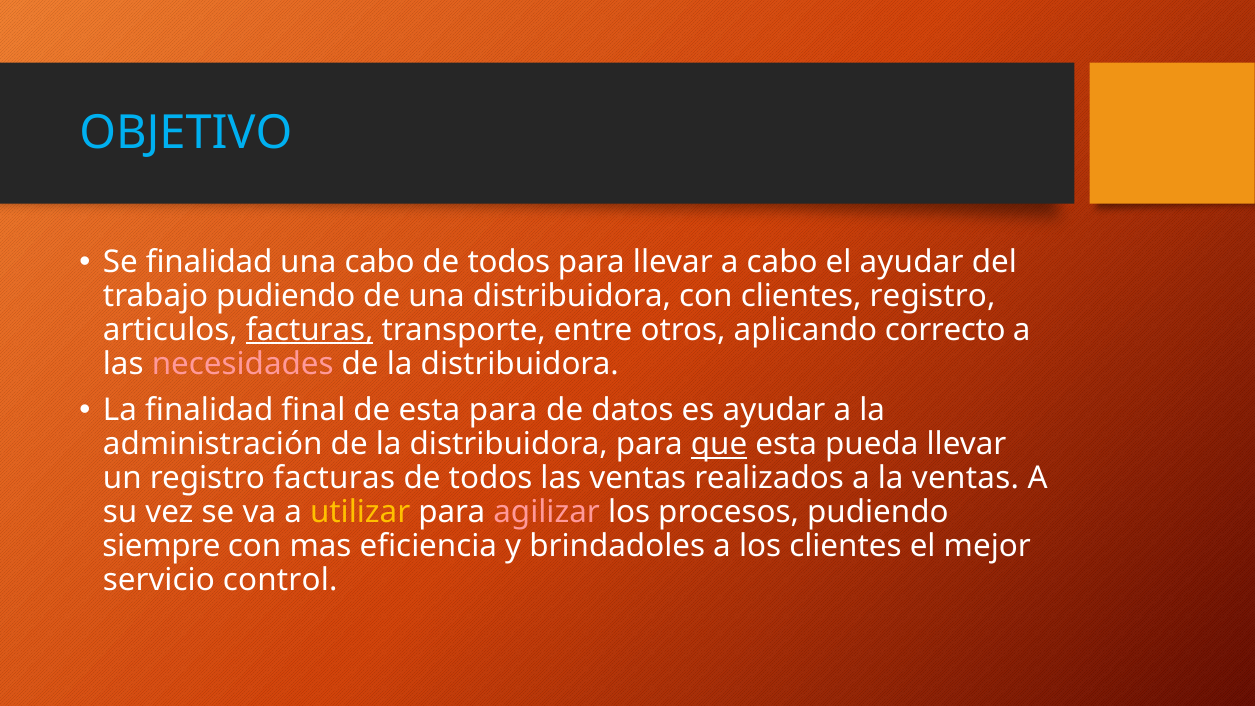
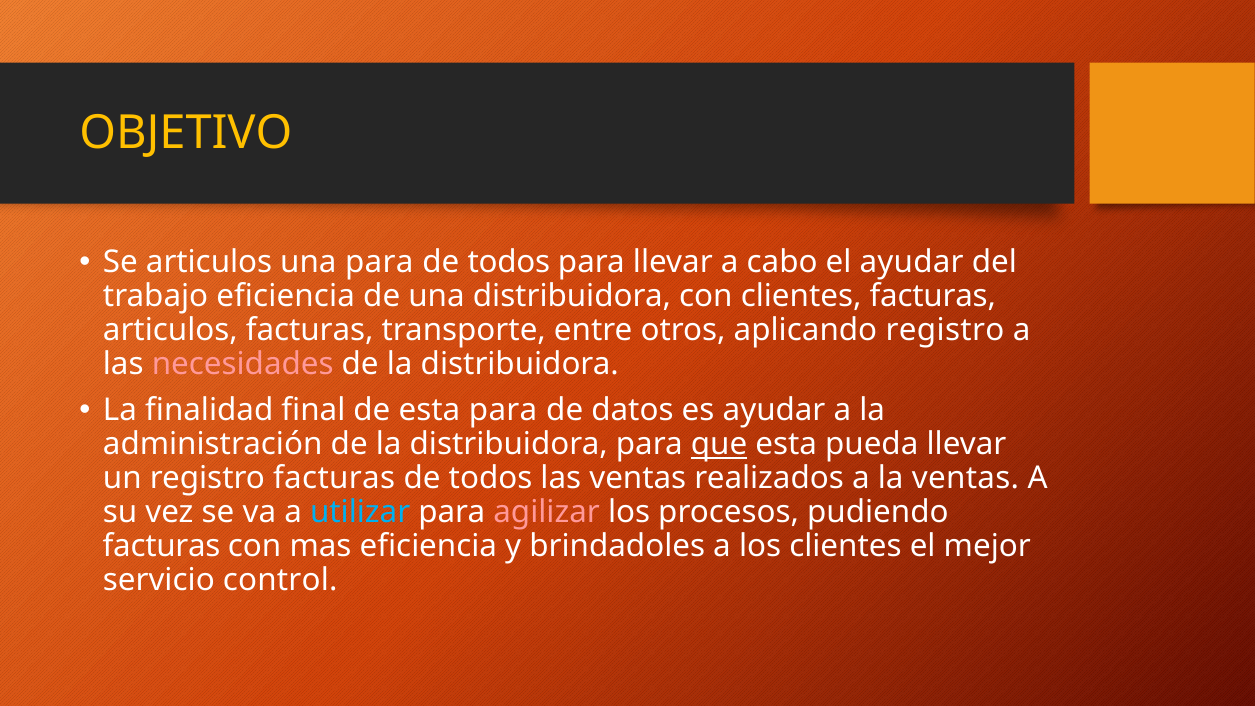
OBJETIVO colour: light blue -> yellow
Se finalidad: finalidad -> articulos
una cabo: cabo -> para
trabajo pudiendo: pudiendo -> eficiencia
clientes registro: registro -> facturas
facturas at (310, 330) underline: present -> none
aplicando correcto: correcto -> registro
utilizar colour: yellow -> light blue
siempre at (162, 546): siempre -> facturas
